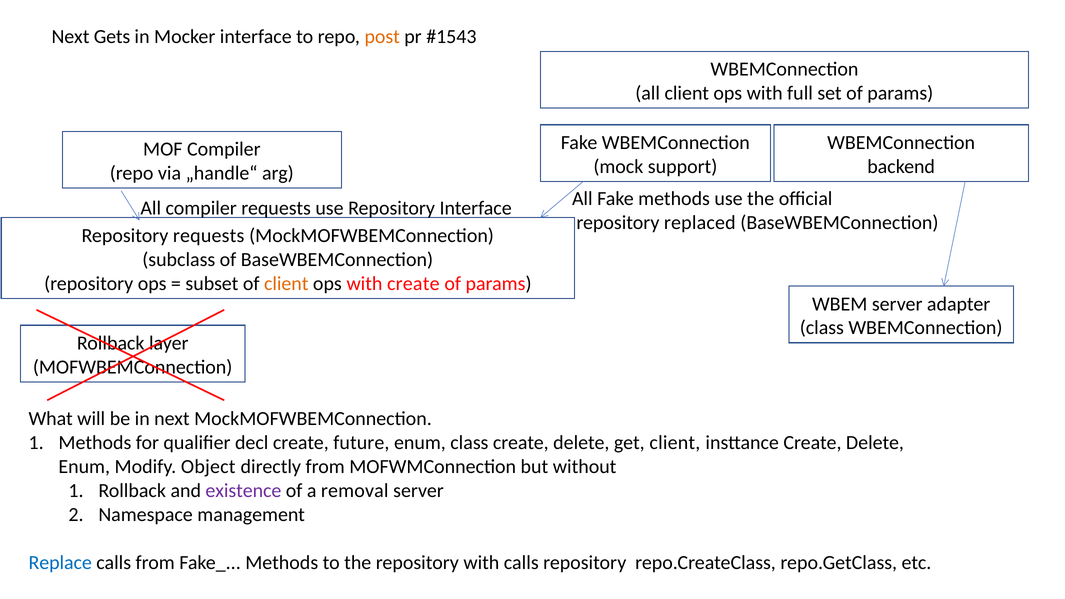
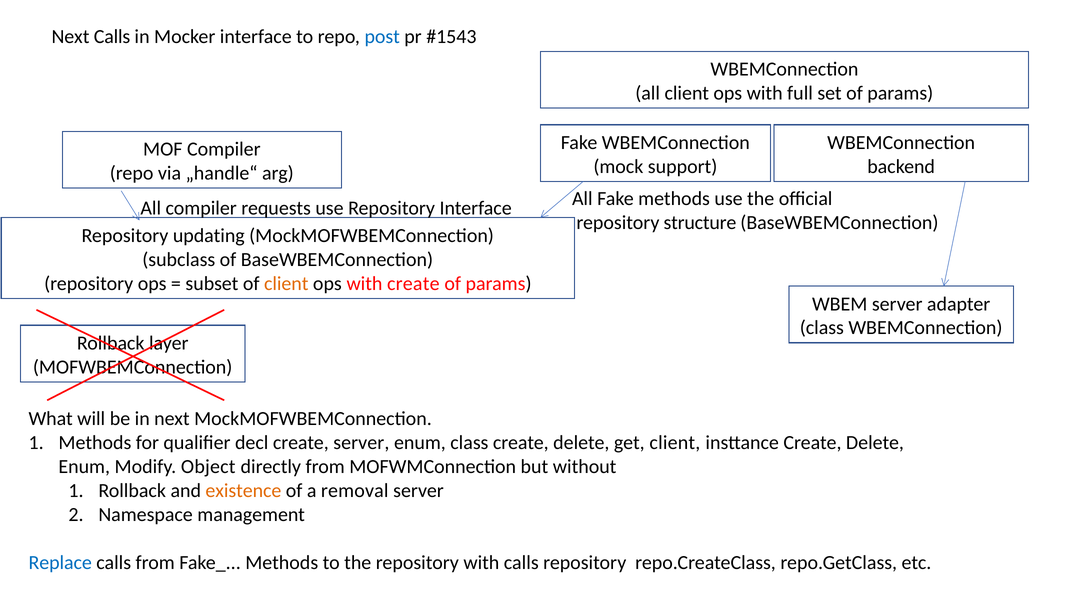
Next Gets: Gets -> Calls
post colour: orange -> blue
replaced: replaced -> structure
Repository requests: requests -> updating
create future: future -> server
existence colour: purple -> orange
